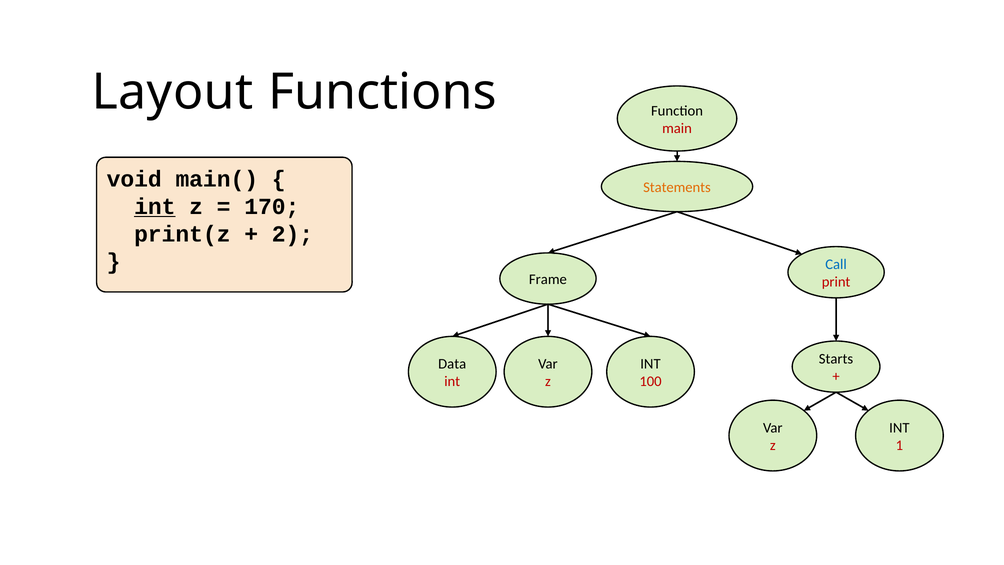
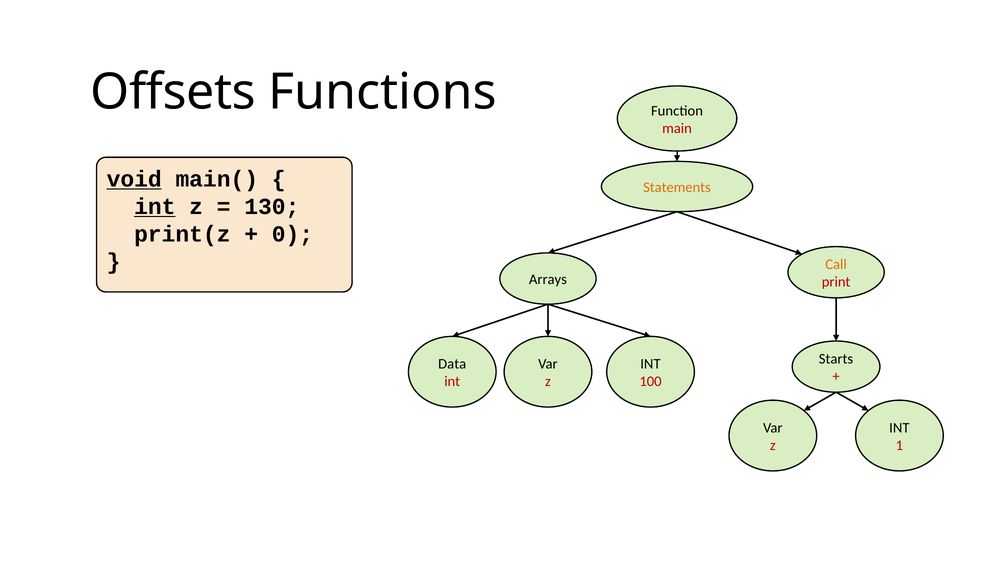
Layout: Layout -> Offsets
void underline: none -> present
170: 170 -> 130
2: 2 -> 0
Call colour: blue -> orange
Frame: Frame -> Arrays
